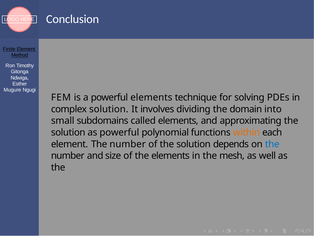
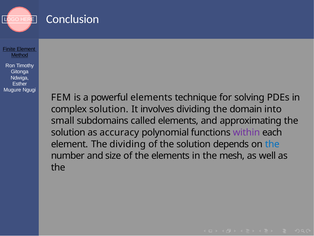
as powerful: powerful -> accuracy
within colour: orange -> purple
element The number: number -> dividing
